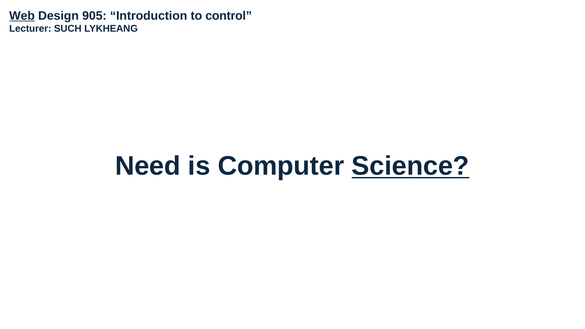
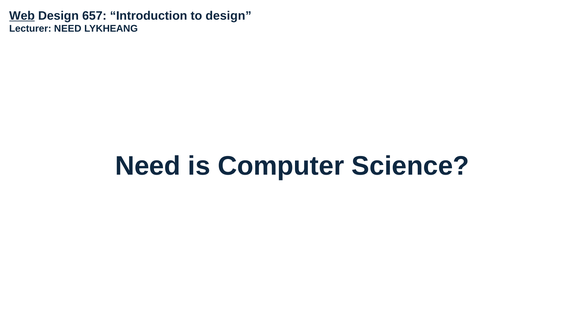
905: 905 -> 657
to control: control -> design
Lecturer SUCH: SUCH -> NEED
Science underline: present -> none
